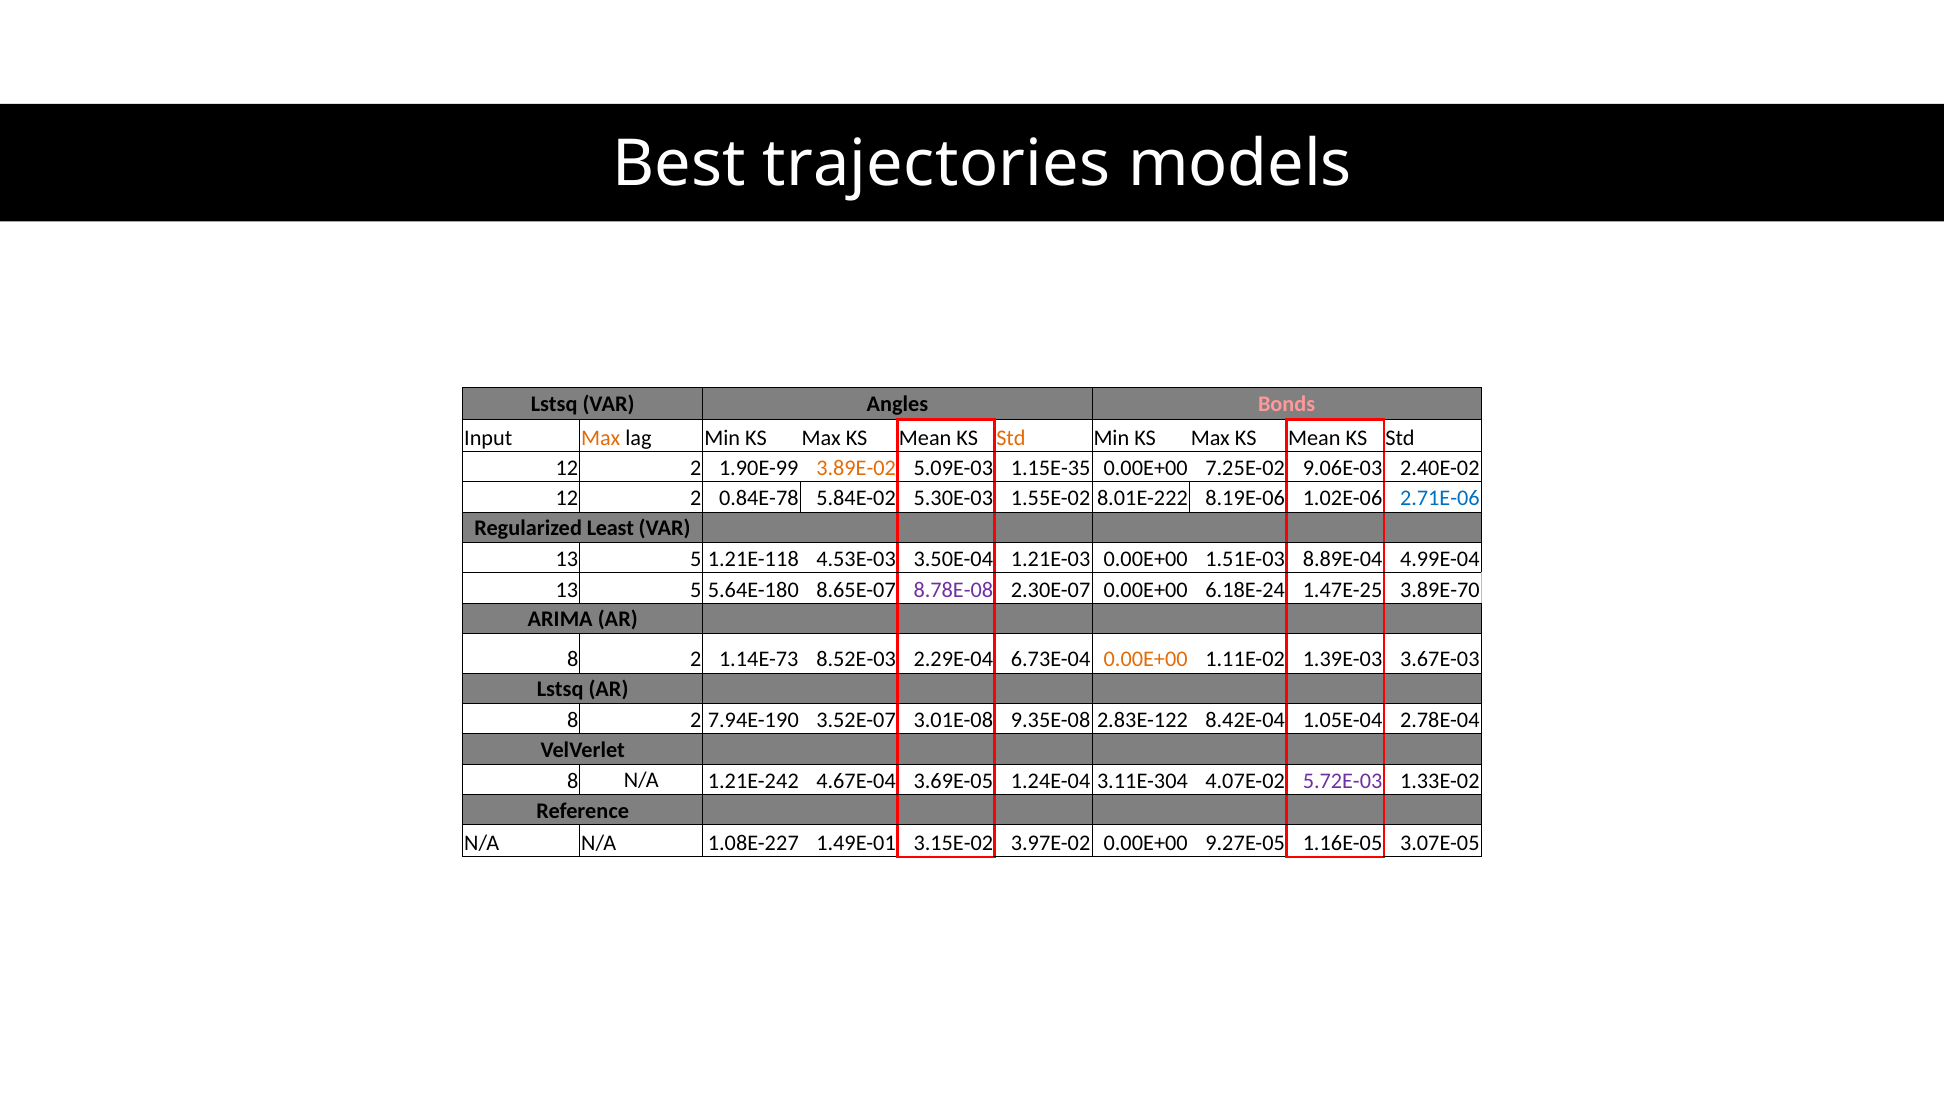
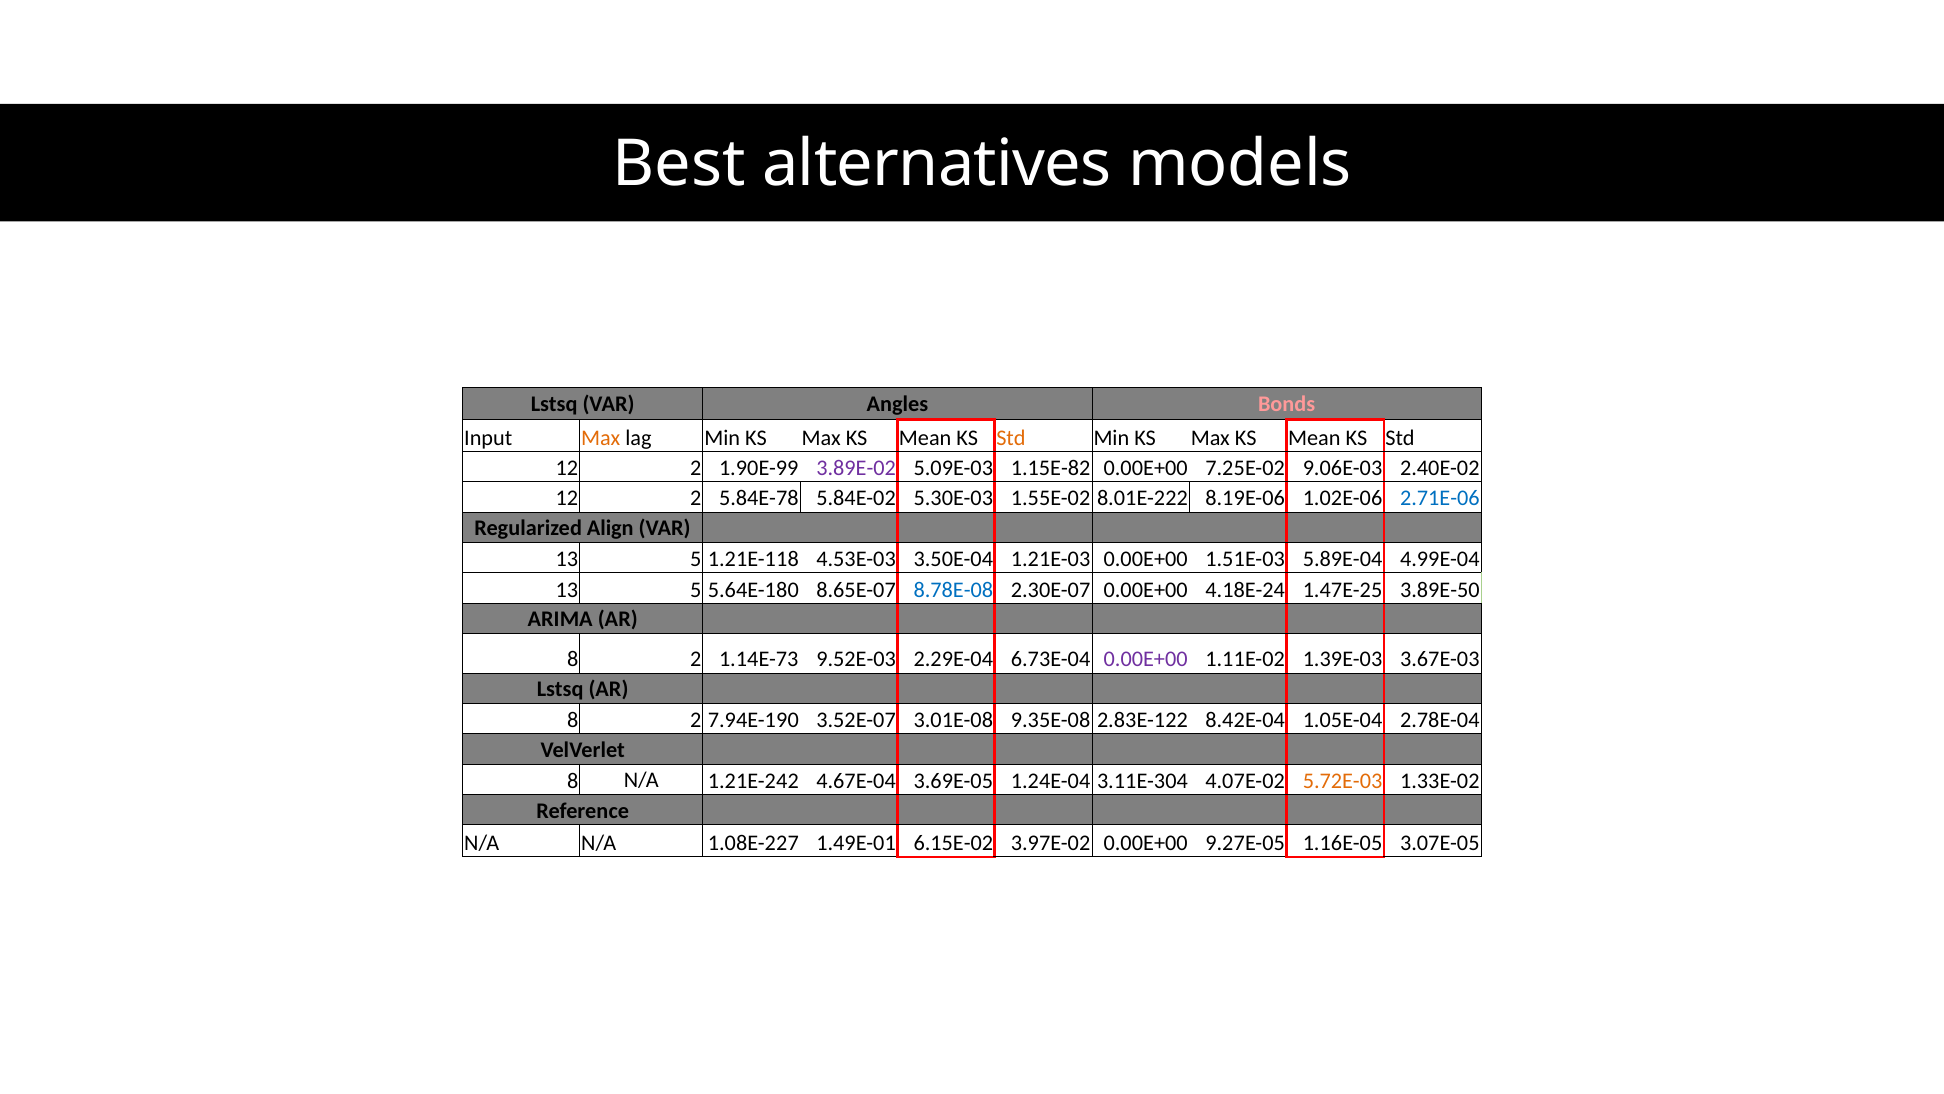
trajectories: trajectories -> alternatives
3.89E-02 colour: orange -> purple
1.15E-35: 1.15E-35 -> 1.15E-82
0.84E-78: 0.84E-78 -> 5.84E-78
Least: Least -> Align
8.89E-04: 8.89E-04 -> 5.89E-04
8.78E-08 colour: purple -> blue
6.18E-24: 6.18E-24 -> 4.18E-24
3.89E-70: 3.89E-70 -> 3.89E-50
8.52E-03: 8.52E-03 -> 9.52E-03
0.00E+00 at (1146, 659) colour: orange -> purple
5.72E-03 colour: purple -> orange
3.15E-02: 3.15E-02 -> 6.15E-02
